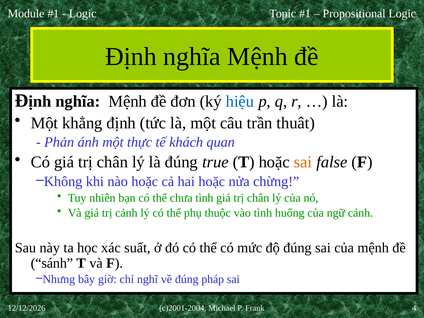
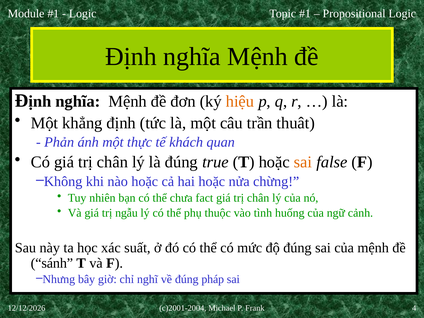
hiệu colour: blue -> orange
chưa tình: tình -> fact
trị cảnh: cảnh -> ngẫu
